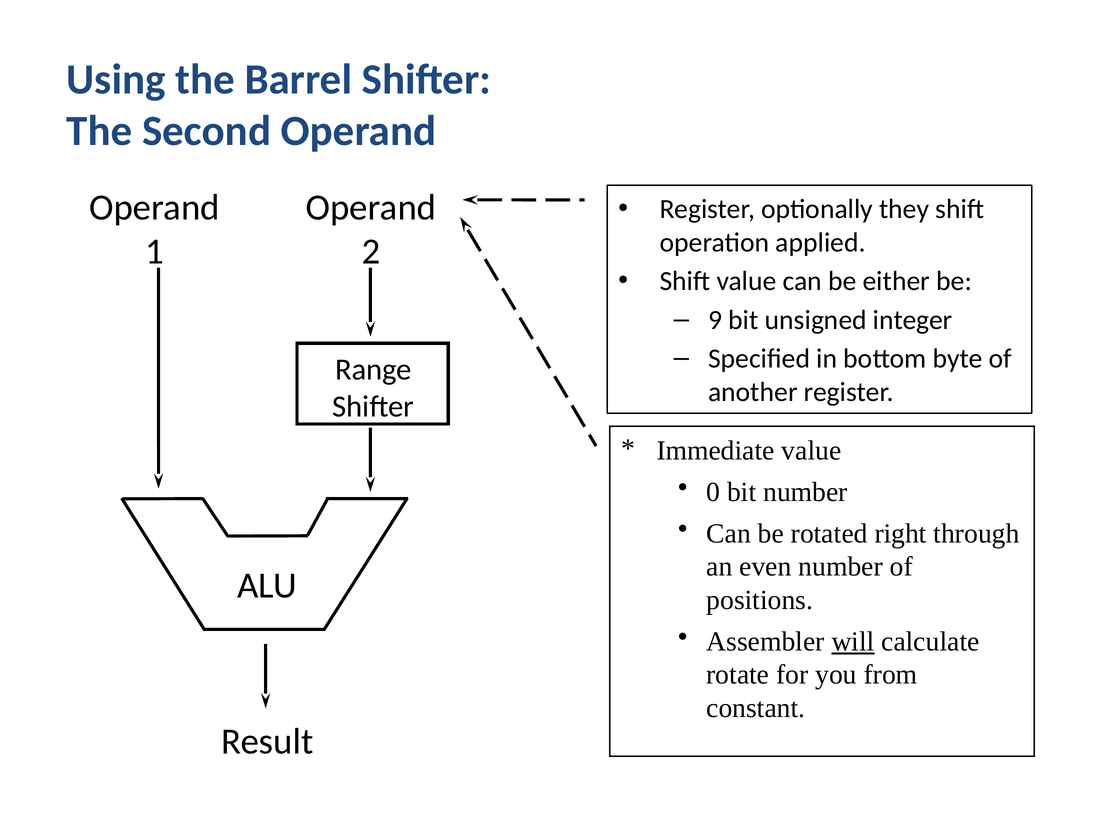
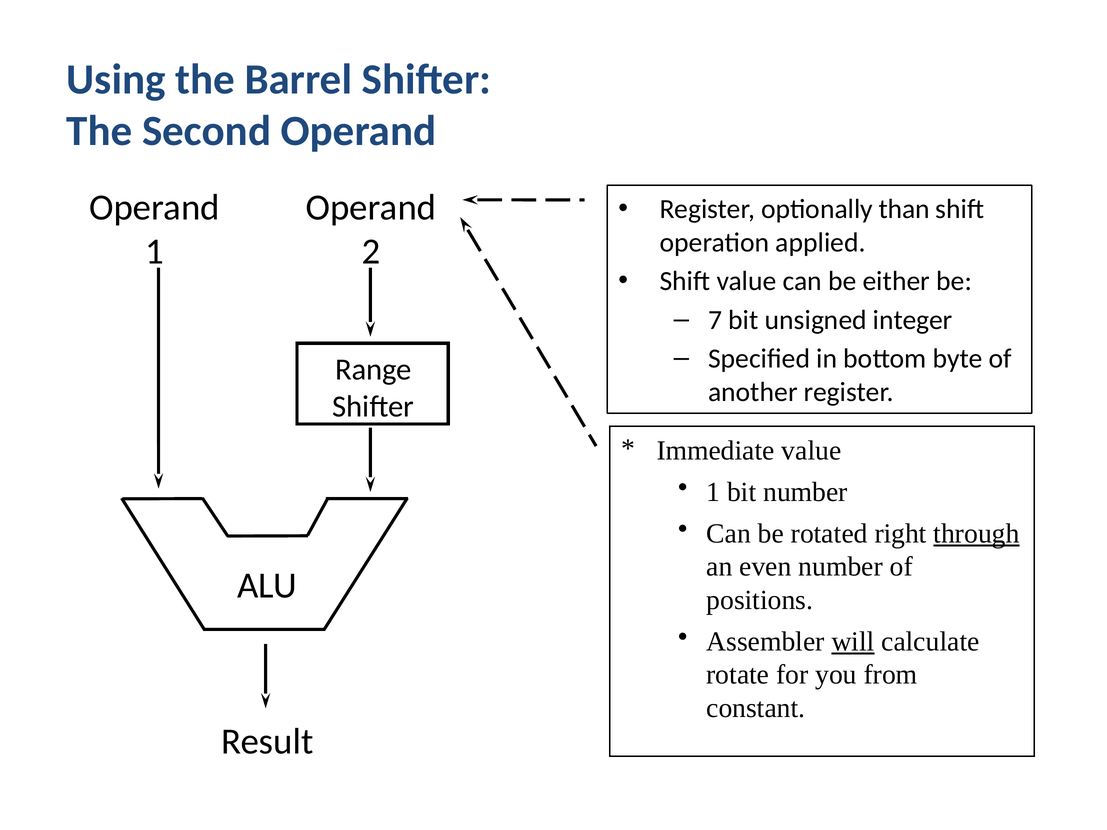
they: they -> than
9: 9 -> 7
0 at (713, 492): 0 -> 1
through underline: none -> present
